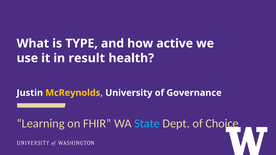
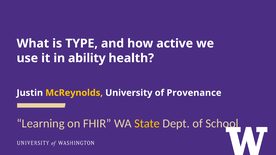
result: result -> ability
Governance: Governance -> Provenance
State colour: light blue -> yellow
Choice: Choice -> School
